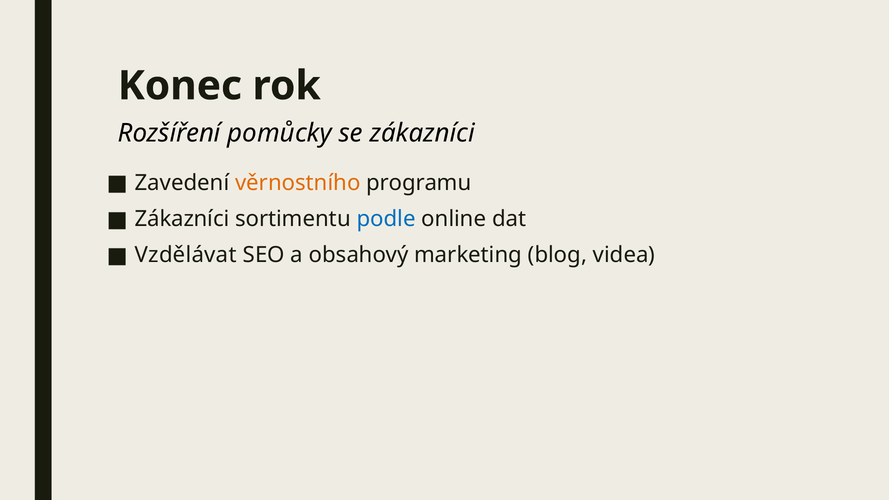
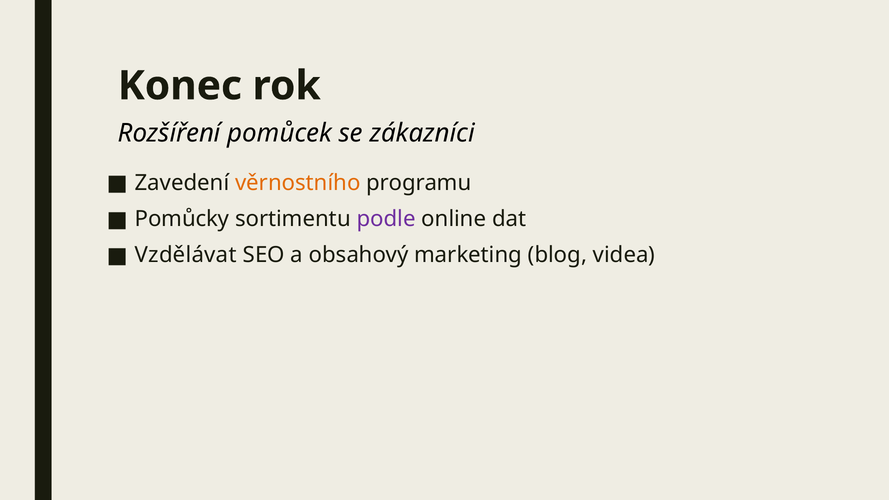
pomůcky: pomůcky -> pomůcek
Zákazníci at (182, 219): Zákazníci -> Pomůcky
podle colour: blue -> purple
